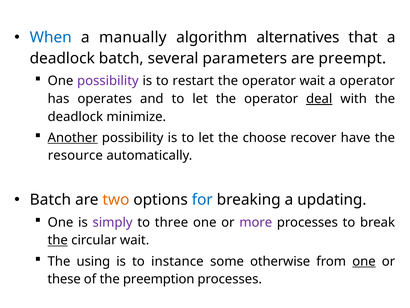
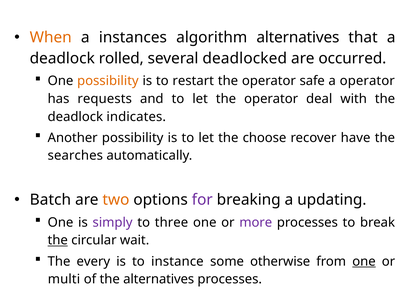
When colour: blue -> orange
manually: manually -> instances
deadlock batch: batch -> rolled
parameters: parameters -> deadlocked
preempt: preempt -> occurred
possibility at (108, 81) colour: purple -> orange
operator wait: wait -> safe
operates: operates -> requests
deal underline: present -> none
minimize: minimize -> indicates
Another underline: present -> none
resource: resource -> searches
for colour: blue -> purple
using: using -> every
these: these -> multi
the preemption: preemption -> alternatives
